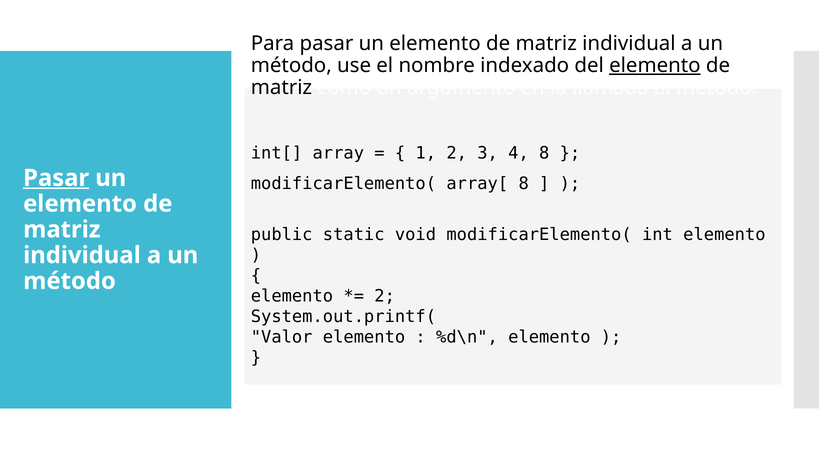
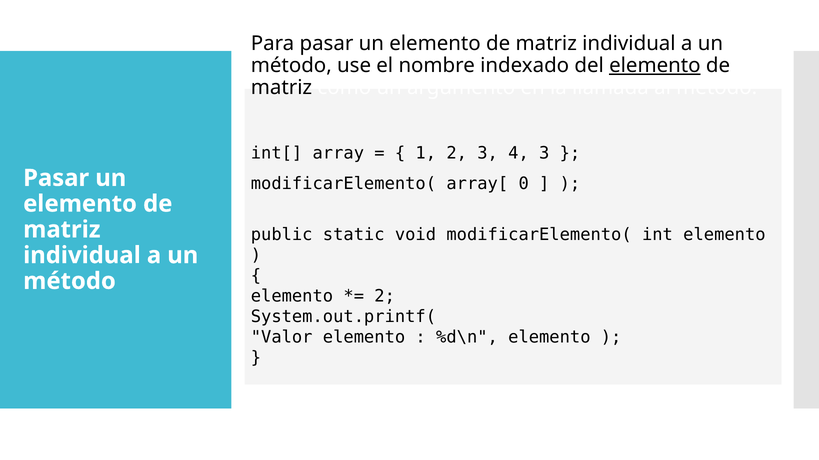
4 8: 8 -> 3
Pasar at (56, 178) underline: present -> none
array[ 8: 8 -> 0
